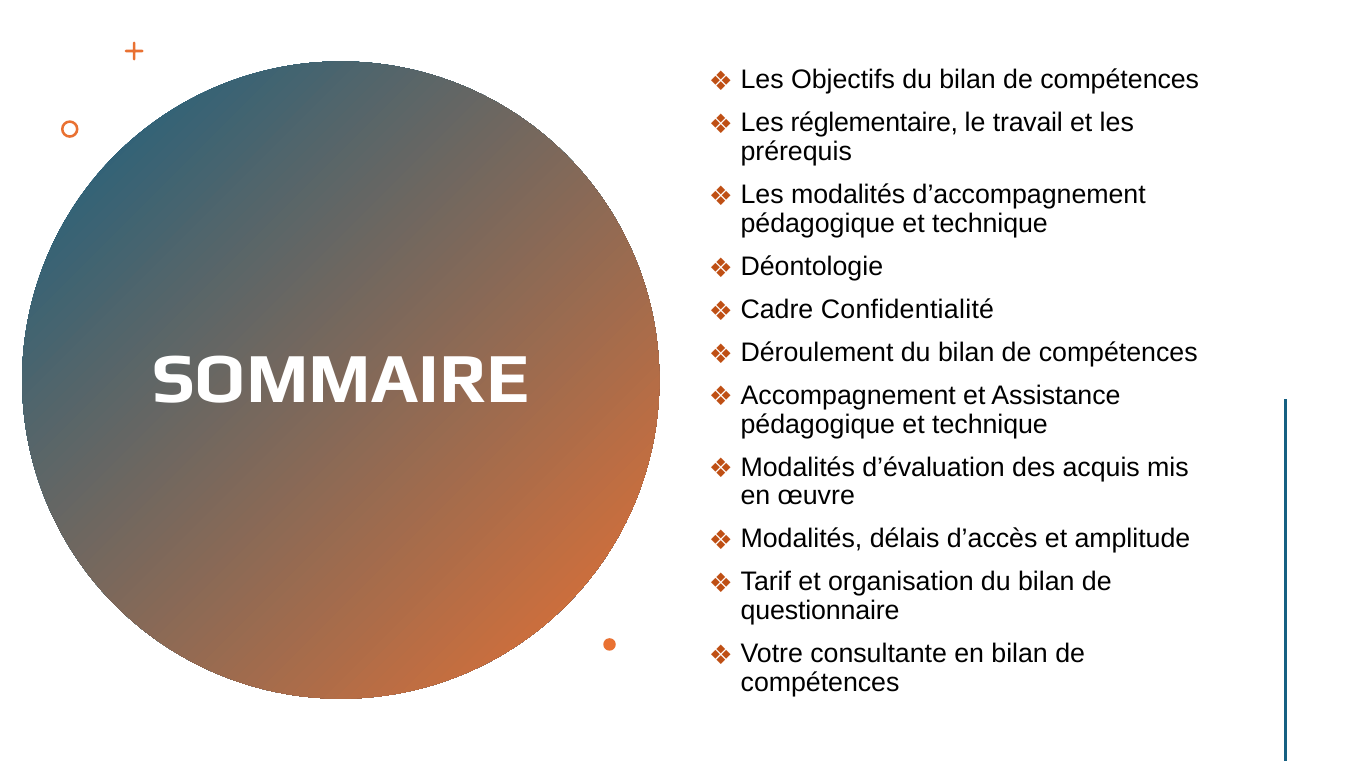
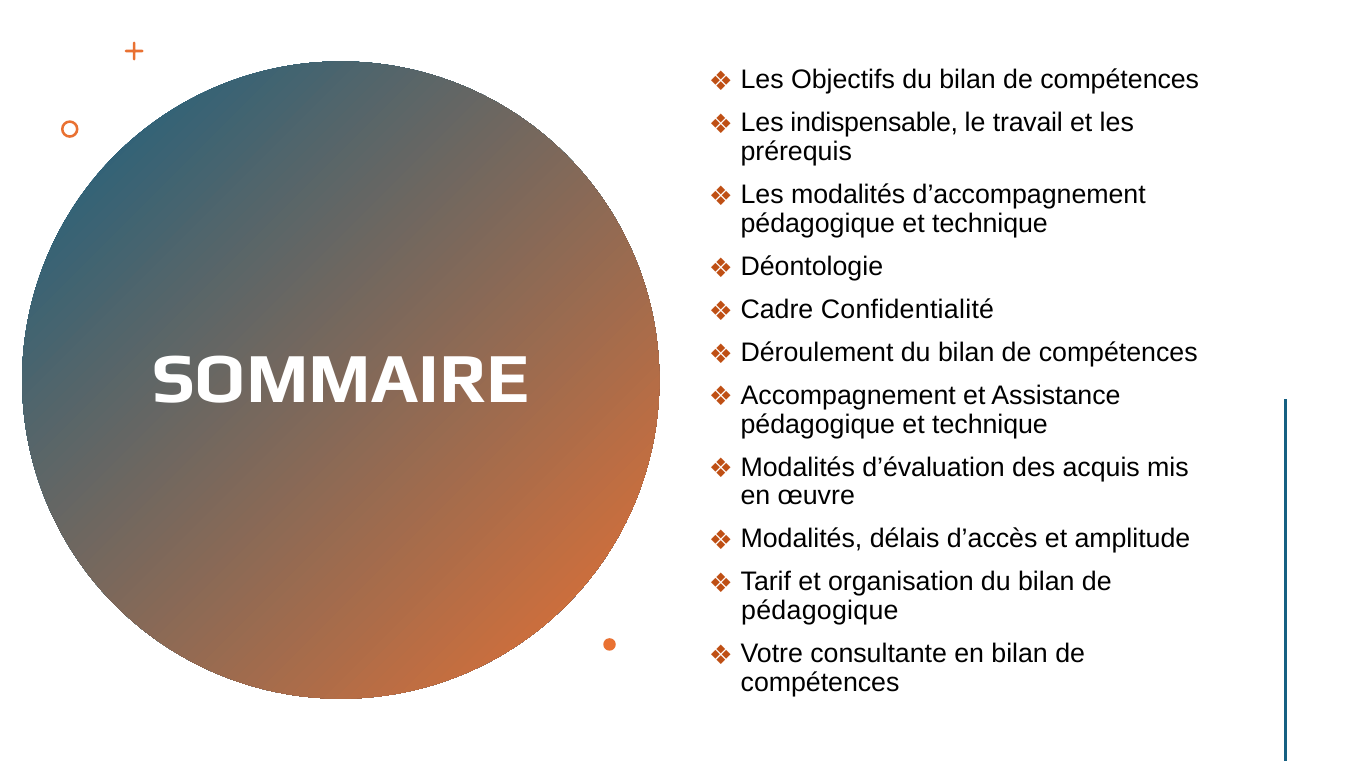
réglementaire: réglementaire -> indispensable
questionnaire at (820, 611): questionnaire -> pédagogique
